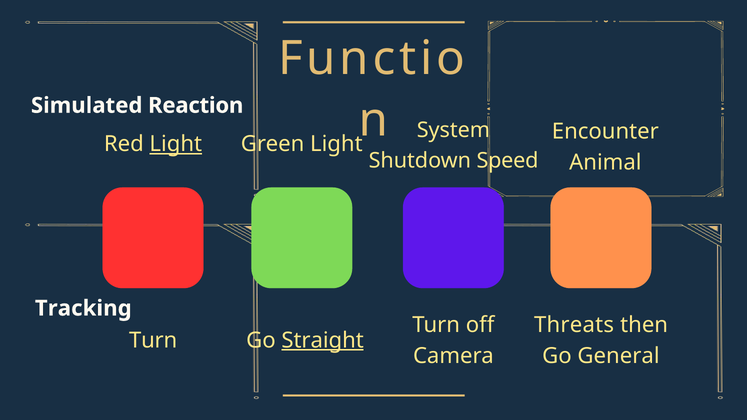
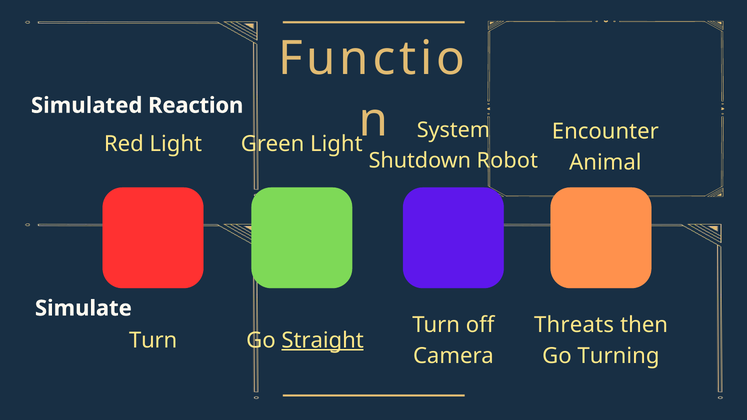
Light at (176, 144) underline: present -> none
Speed: Speed -> Robot
Tracking: Tracking -> Simulate
General: General -> Turning
